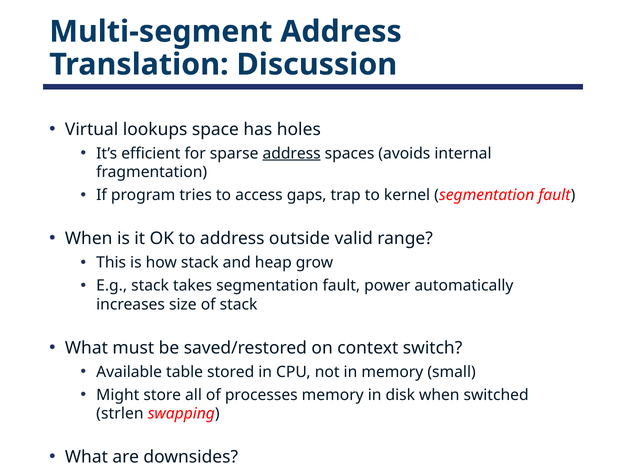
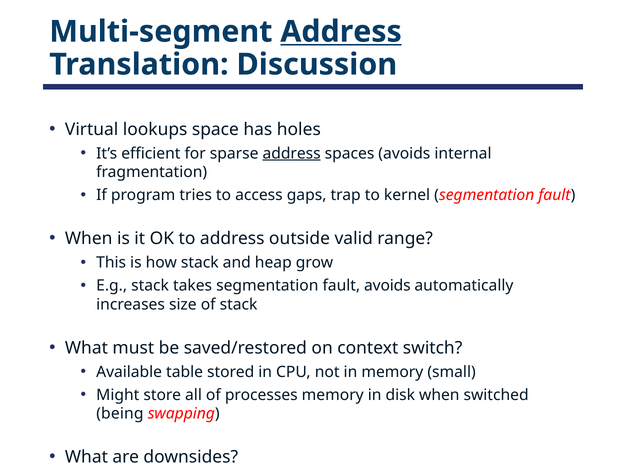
Address at (341, 32) underline: none -> present
fault power: power -> avoids
strlen: strlen -> being
